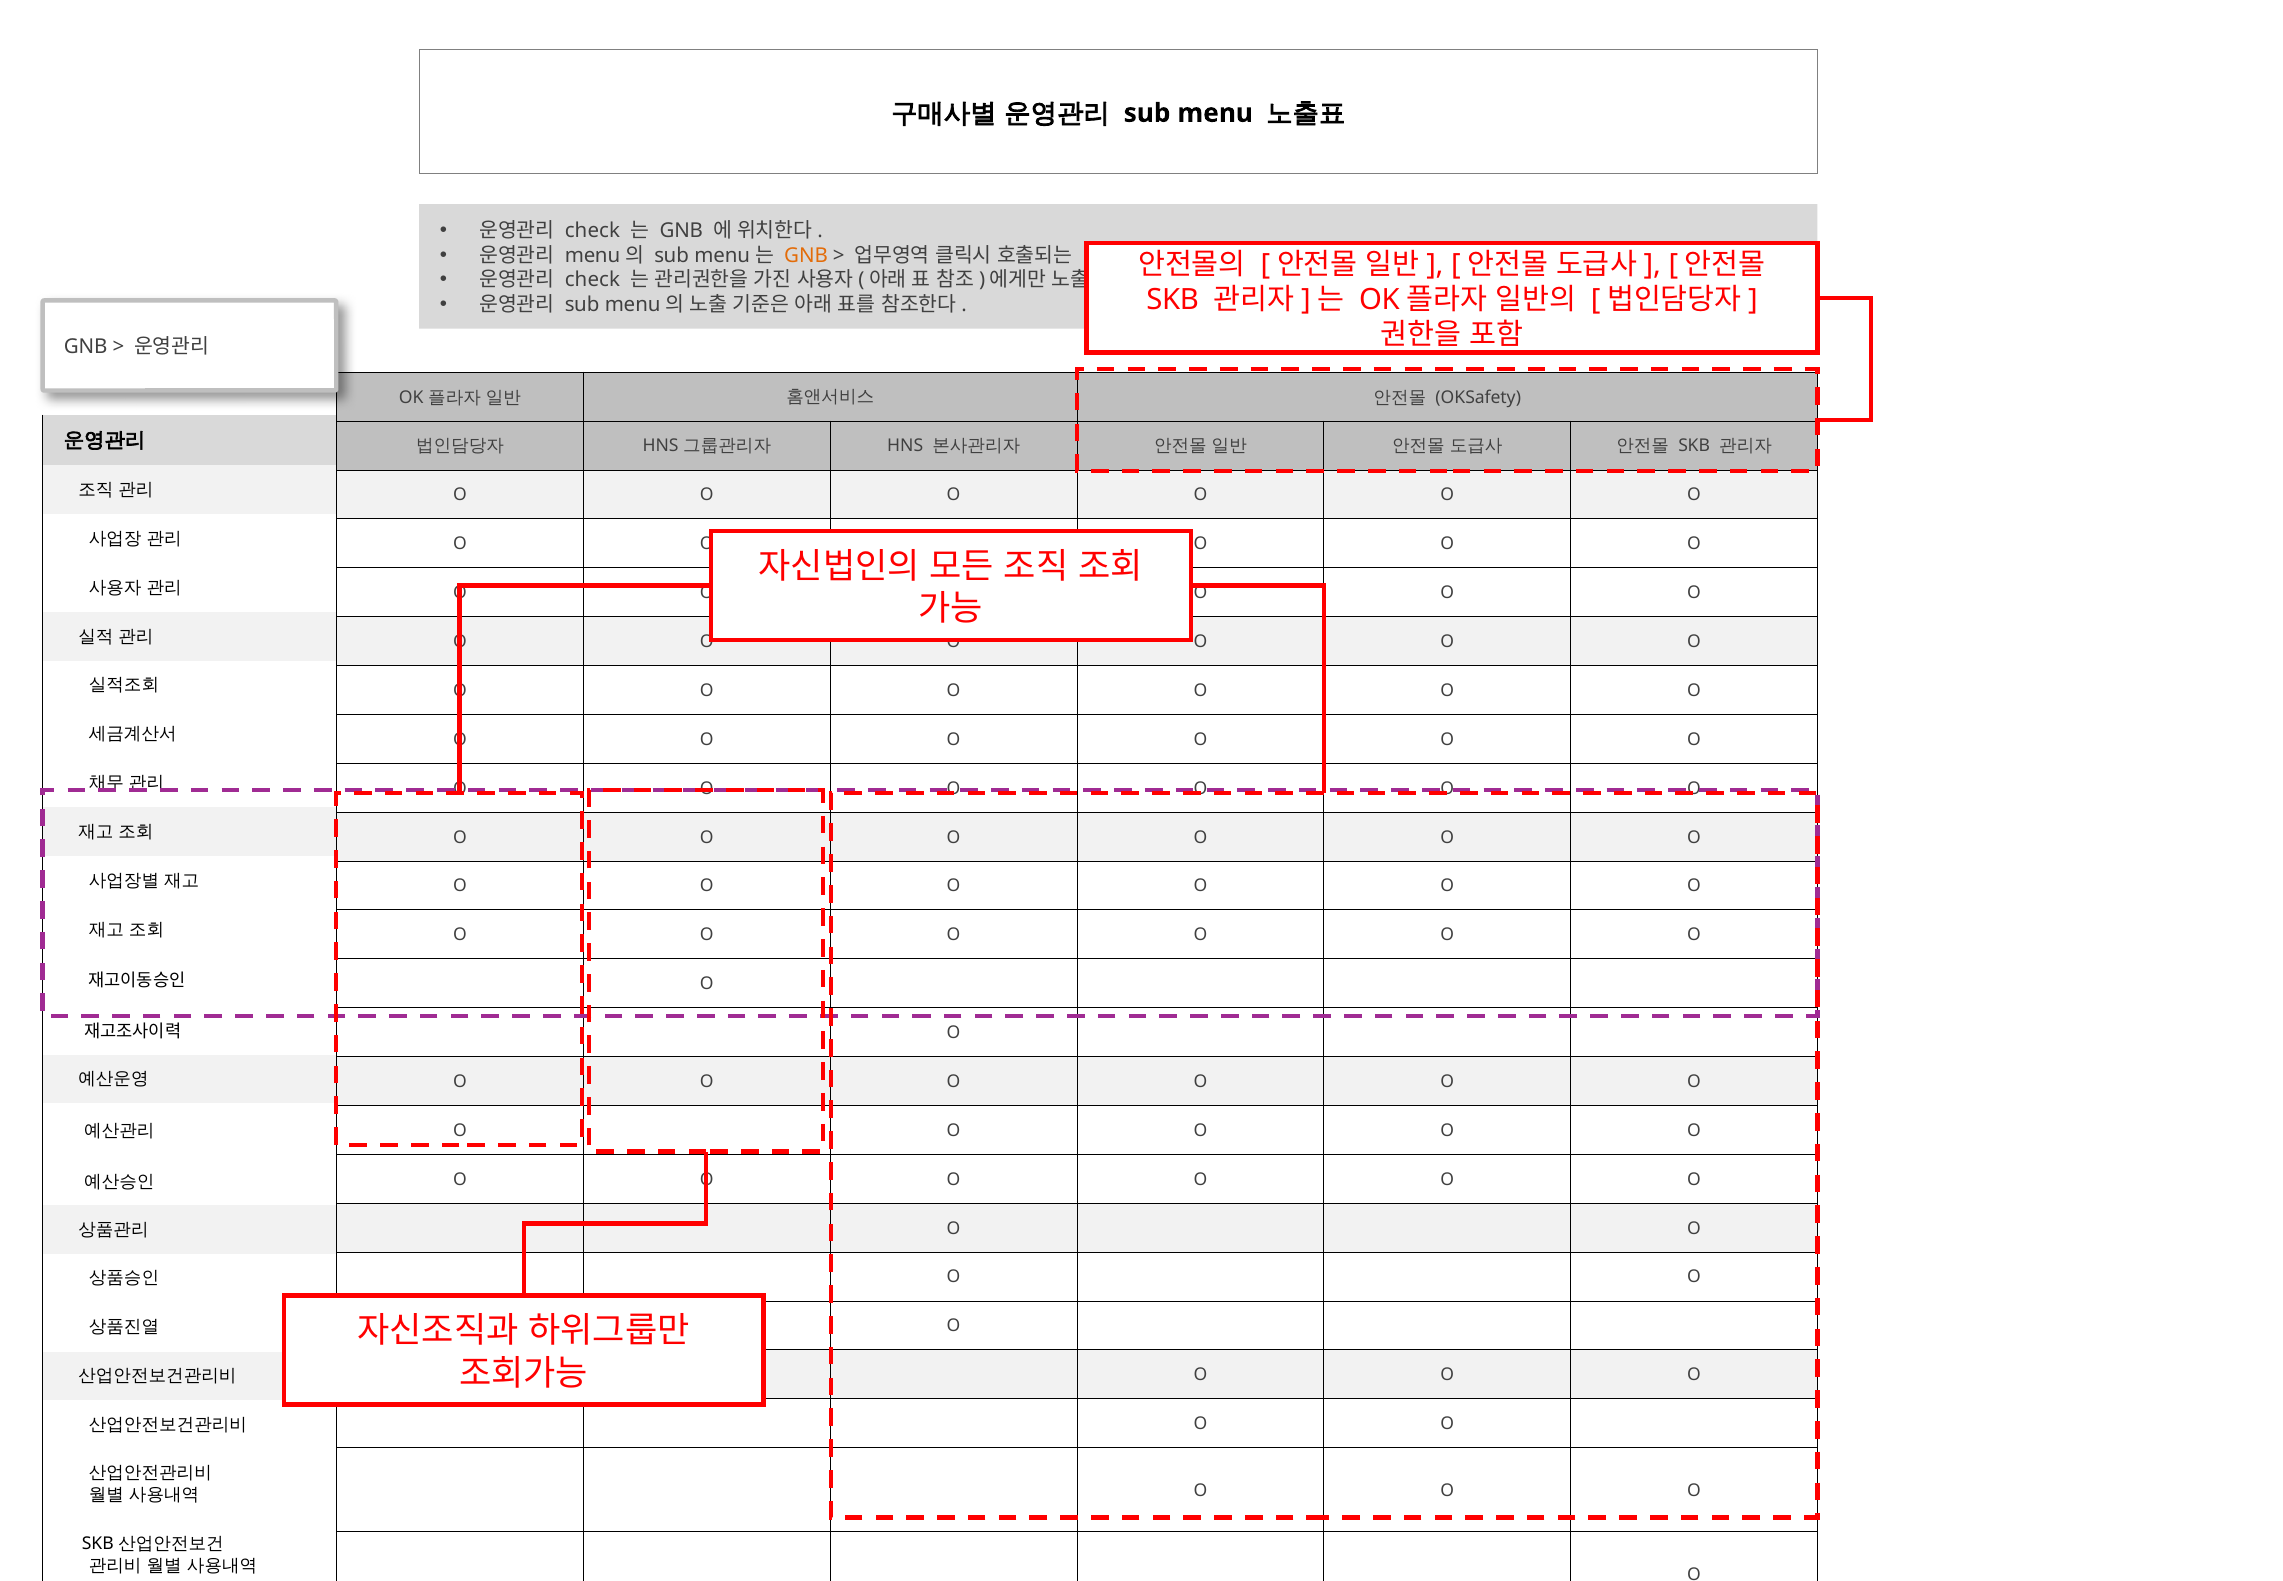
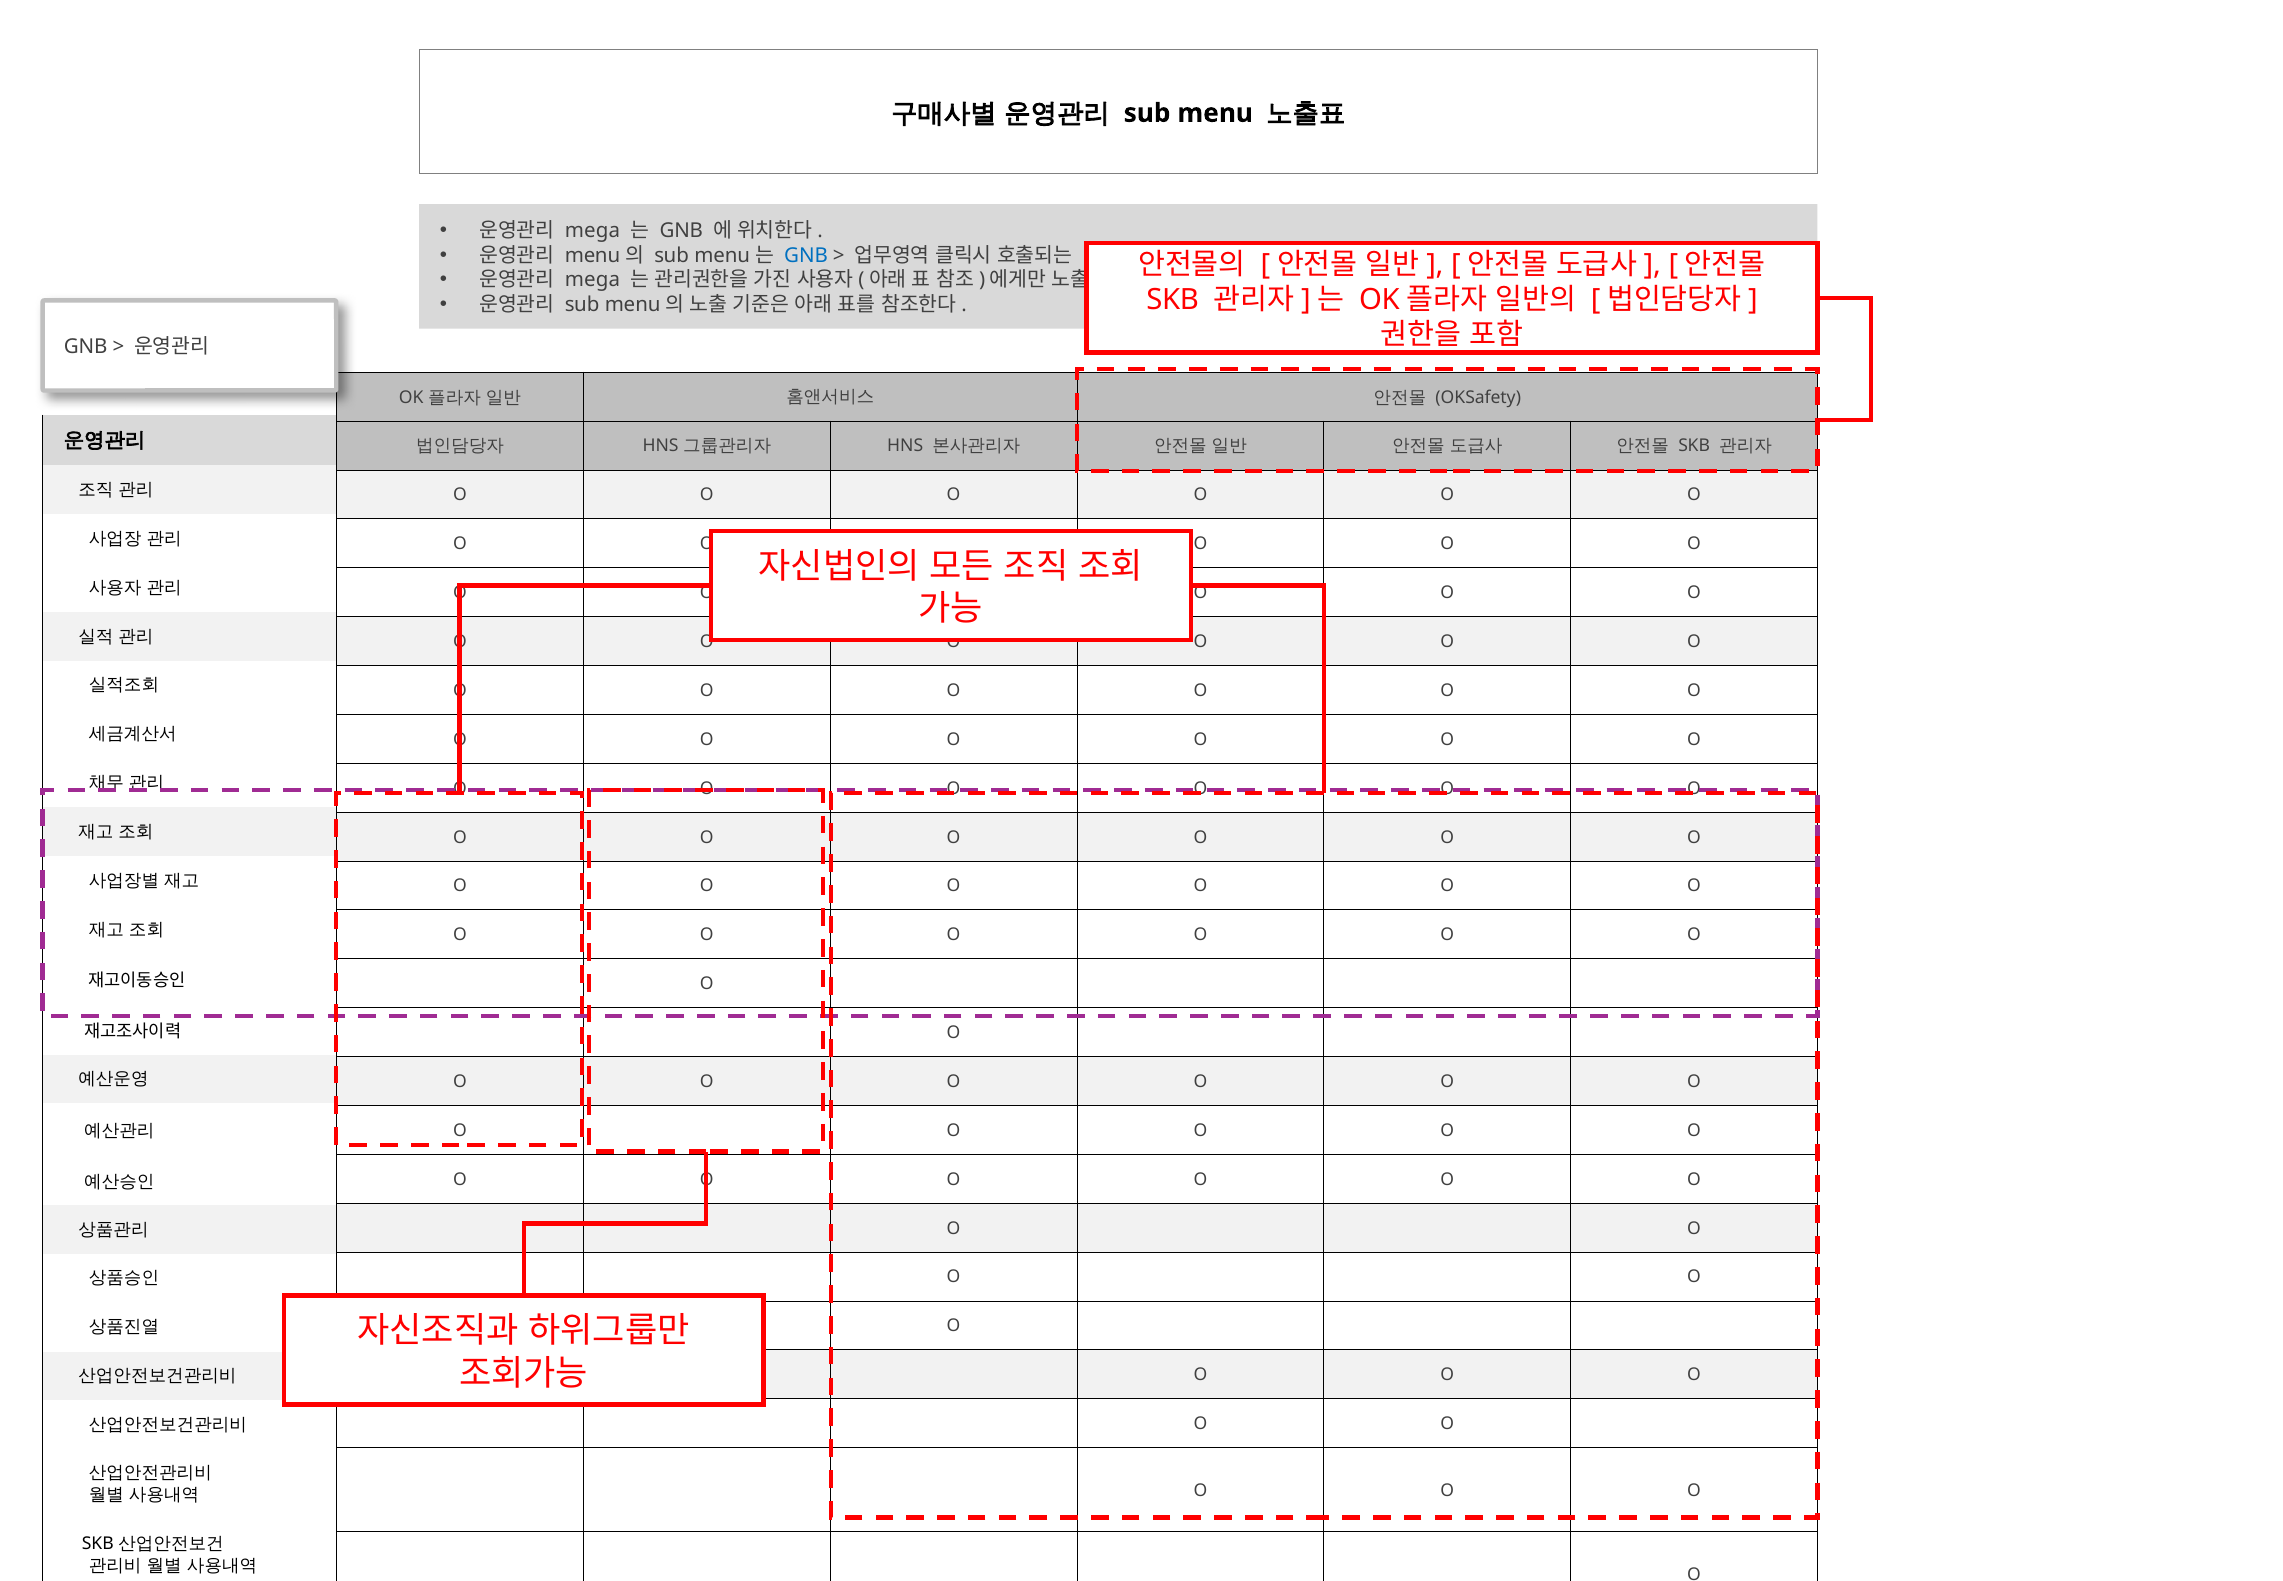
check at (592, 231): check -> mega
GNB at (806, 255) colour: orange -> blue
check at (592, 280): check -> mega
